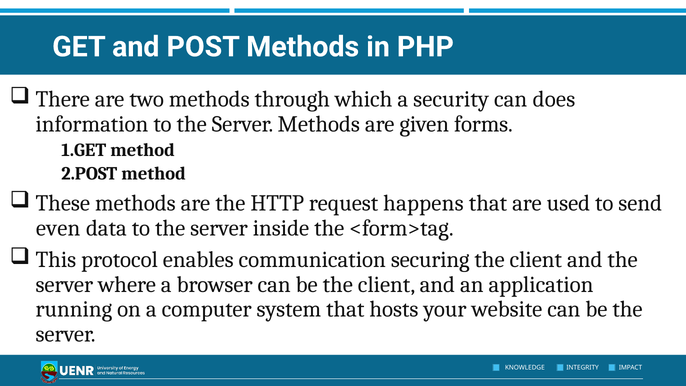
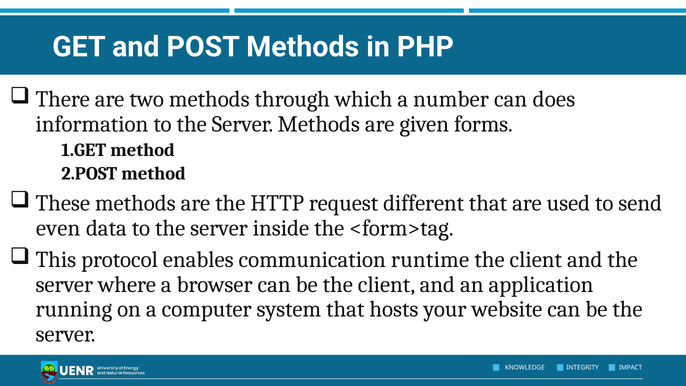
security: security -> number
happens: happens -> different
securing: securing -> runtime
